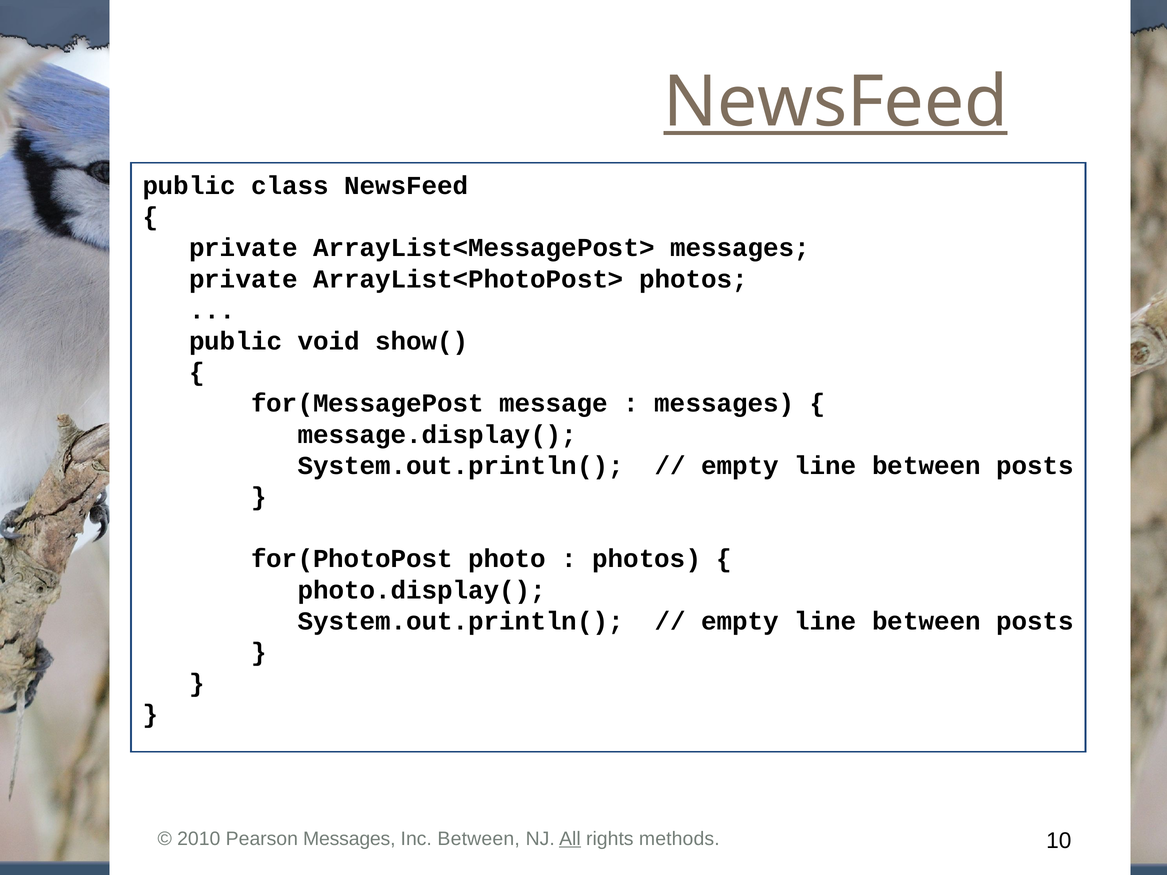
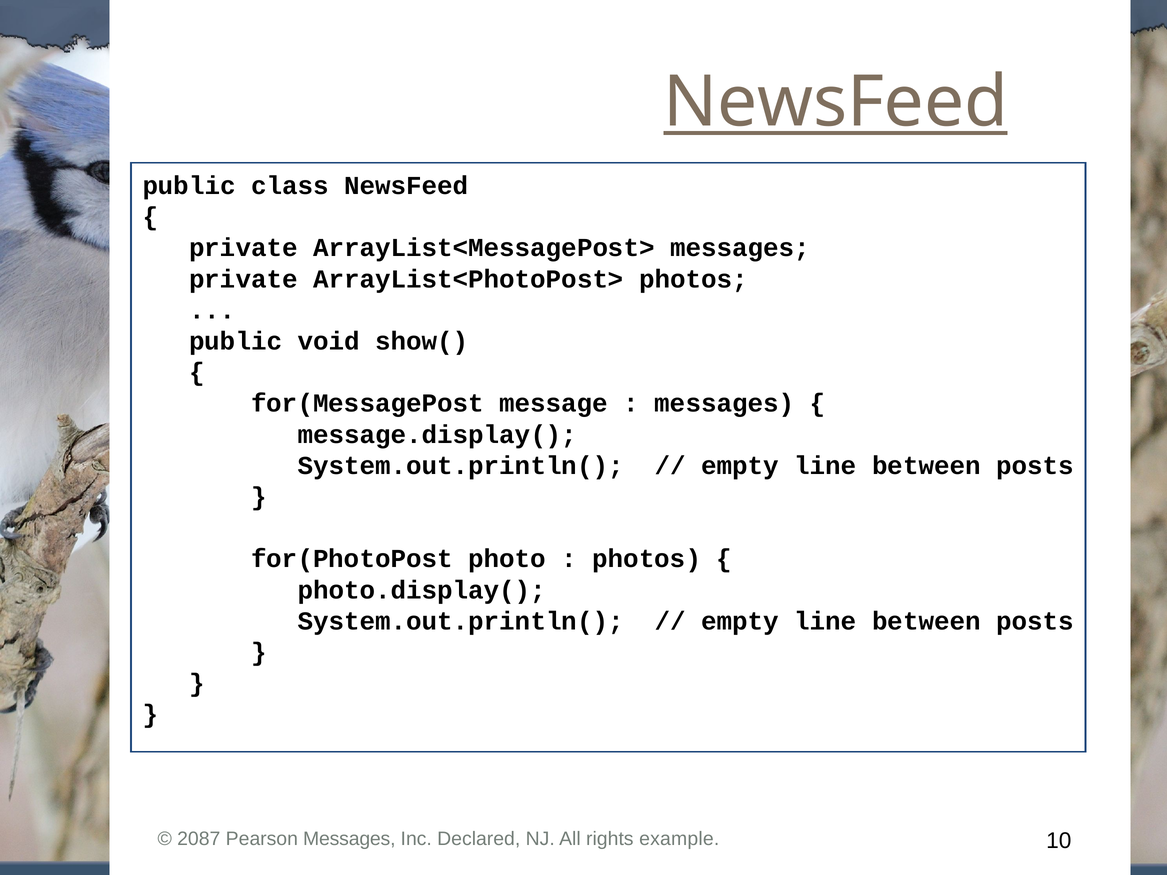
2010: 2010 -> 2087
Inc Between: Between -> Declared
All underline: present -> none
methods: methods -> example
